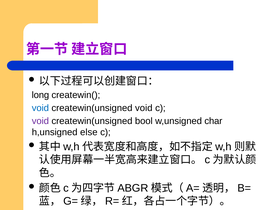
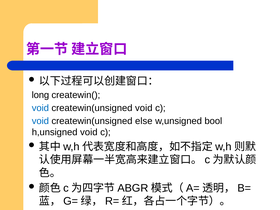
void at (40, 121) colour: purple -> blue
bool: bool -> else
char: char -> bool
h,unsigned else: else -> void
